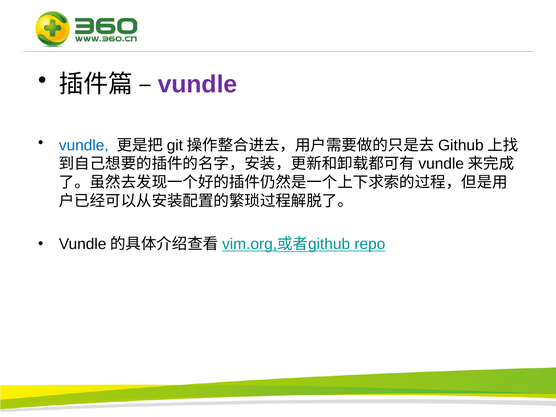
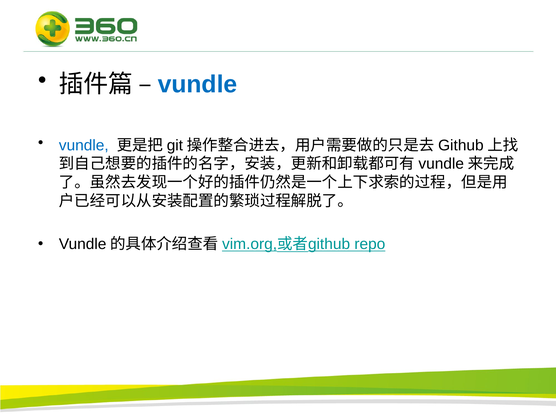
vundle at (198, 84) colour: purple -> blue
